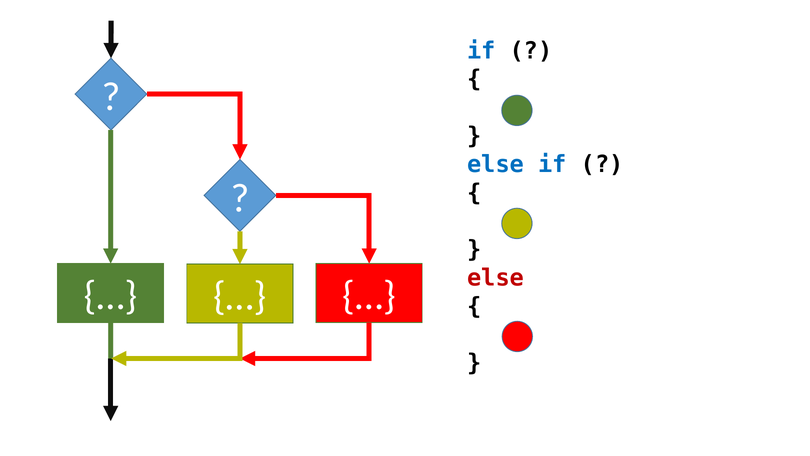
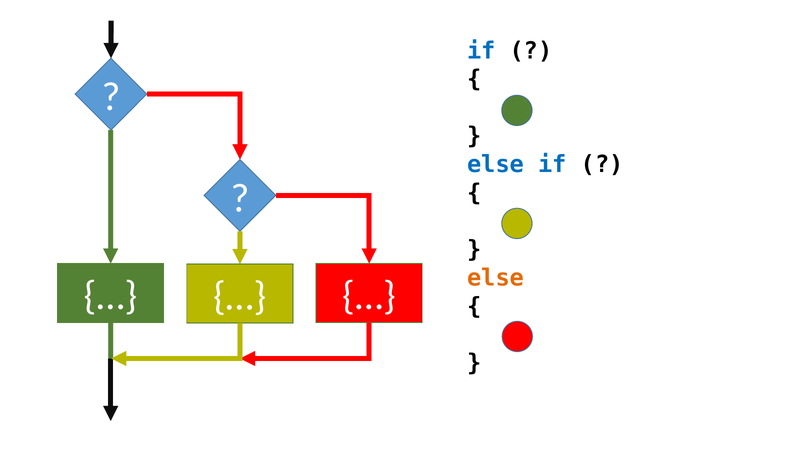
else at (496, 278) colour: red -> orange
